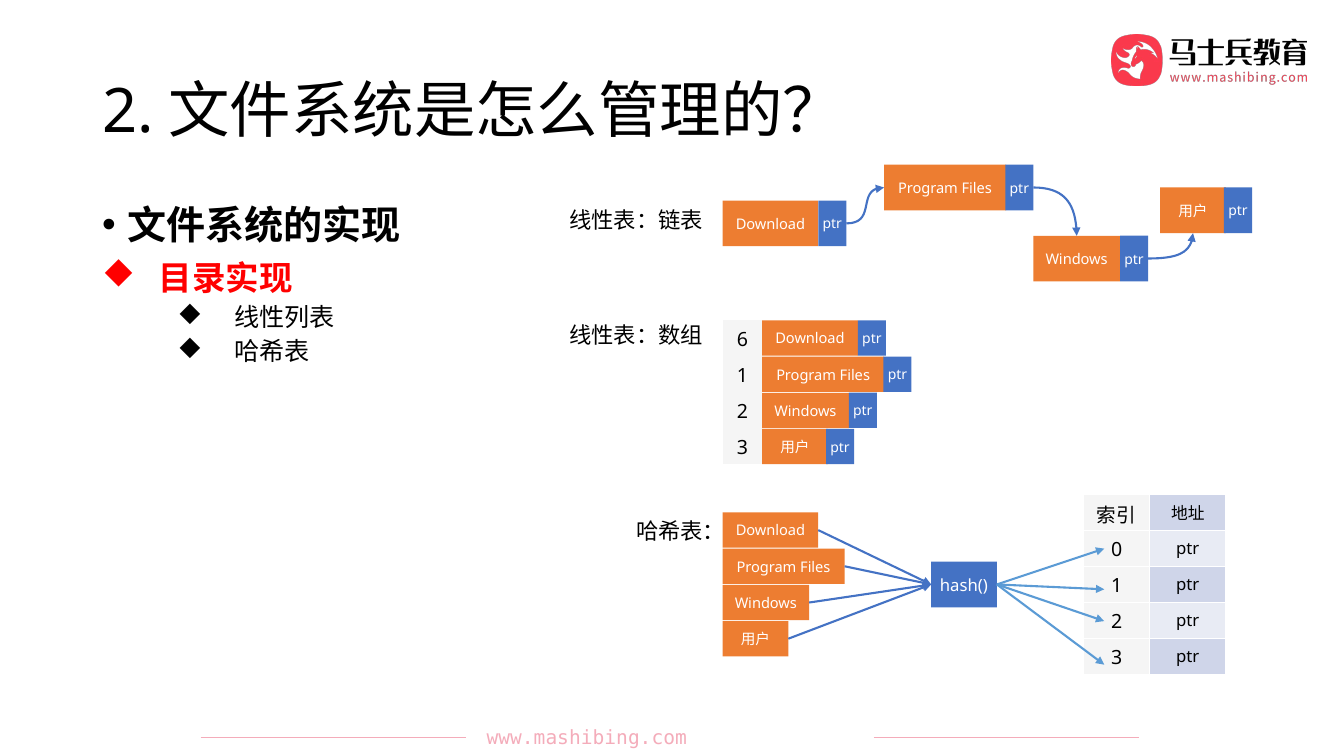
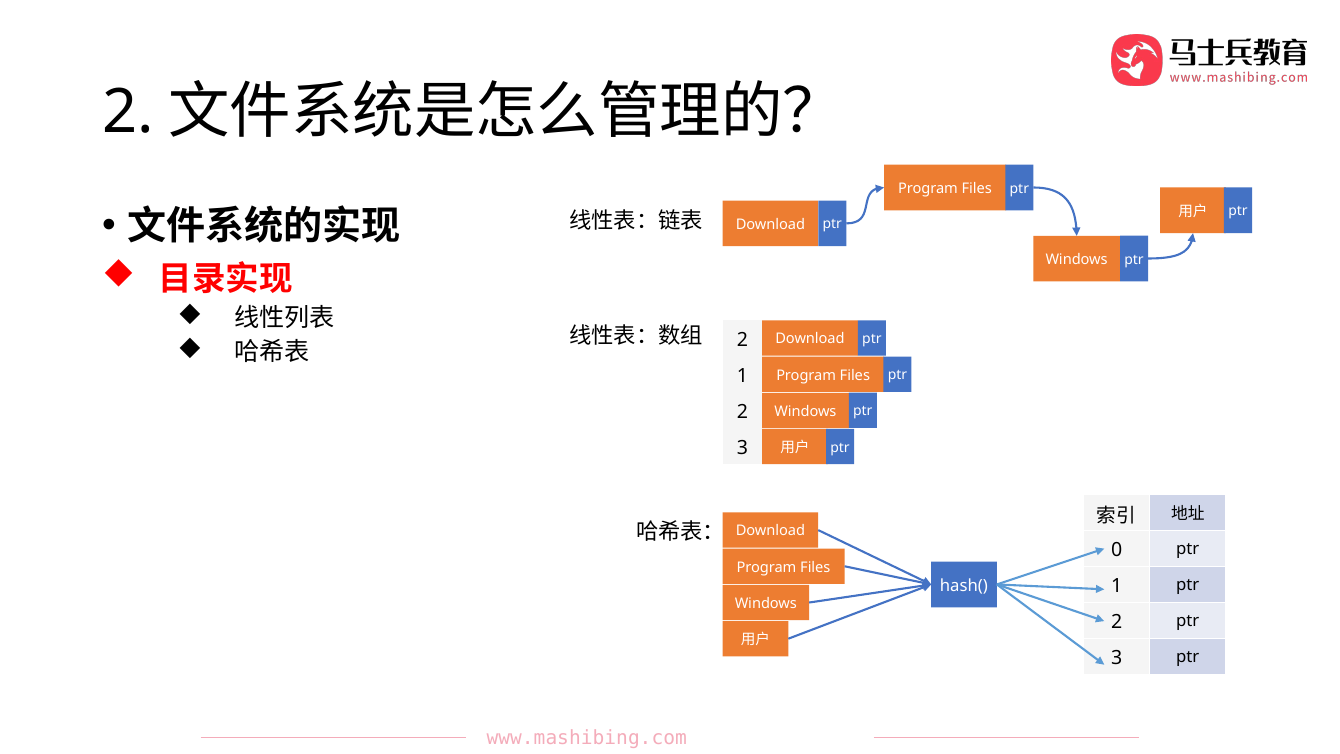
6 at (743, 340): 6 -> 2
